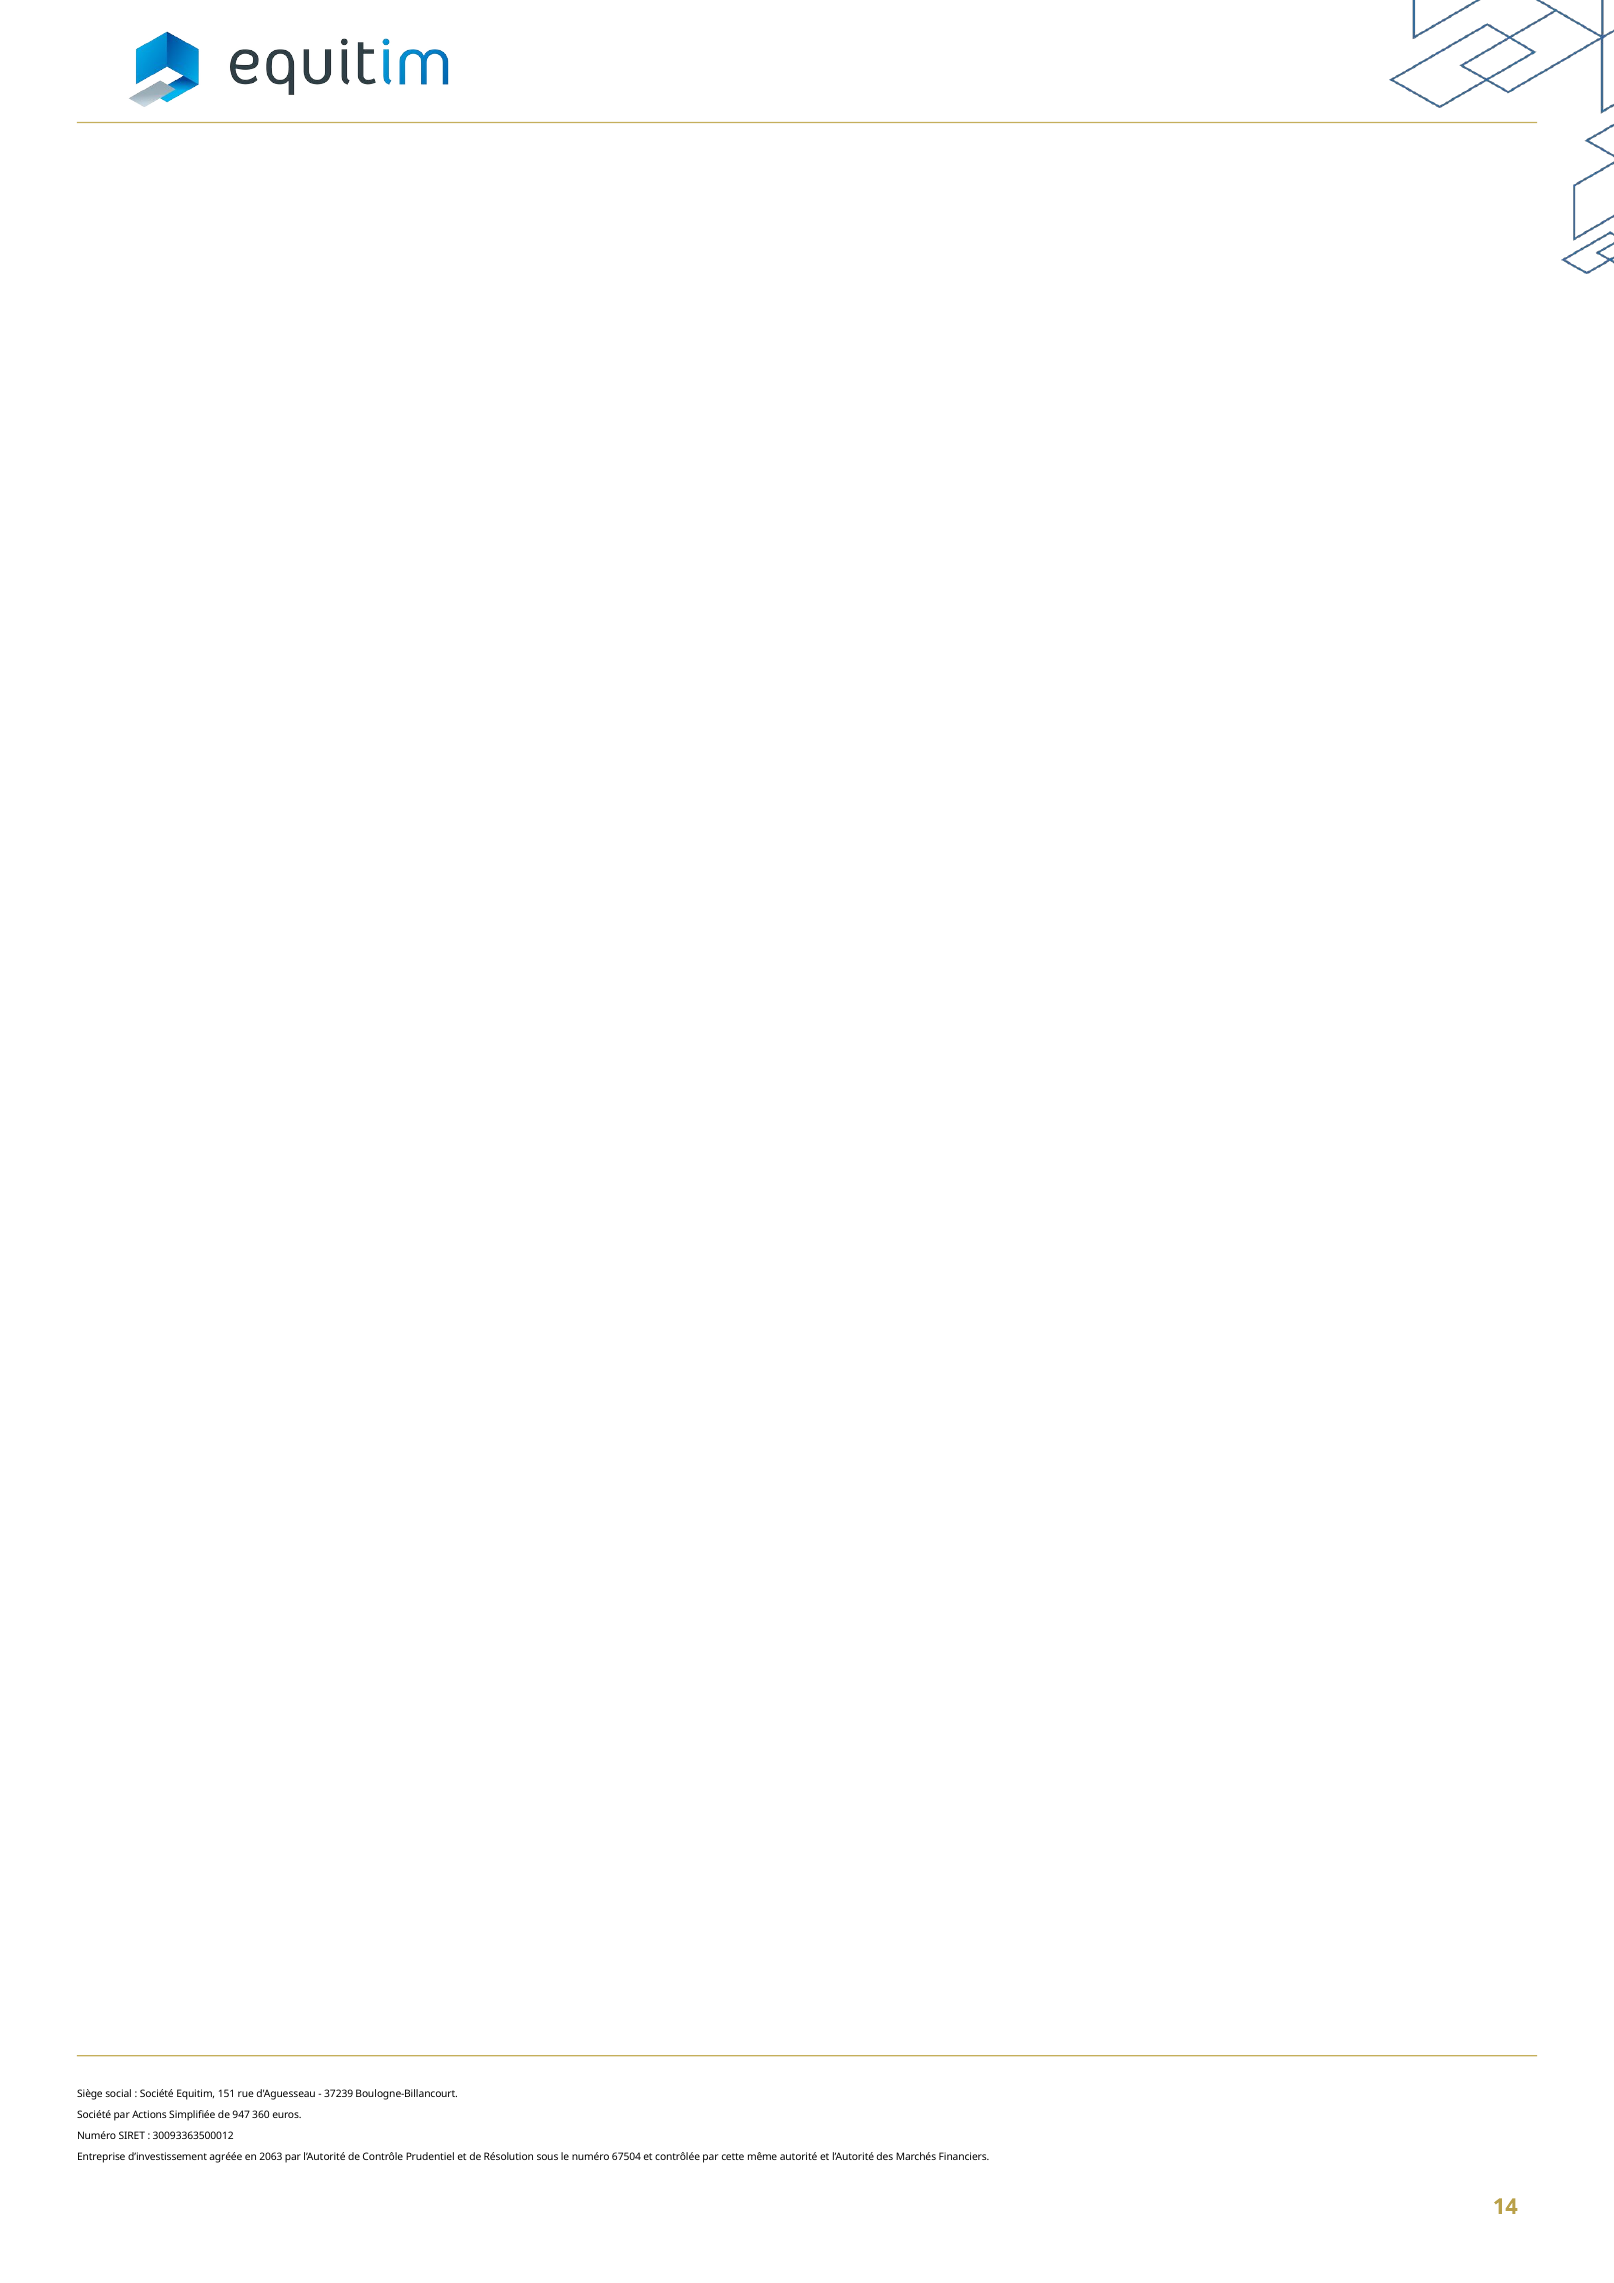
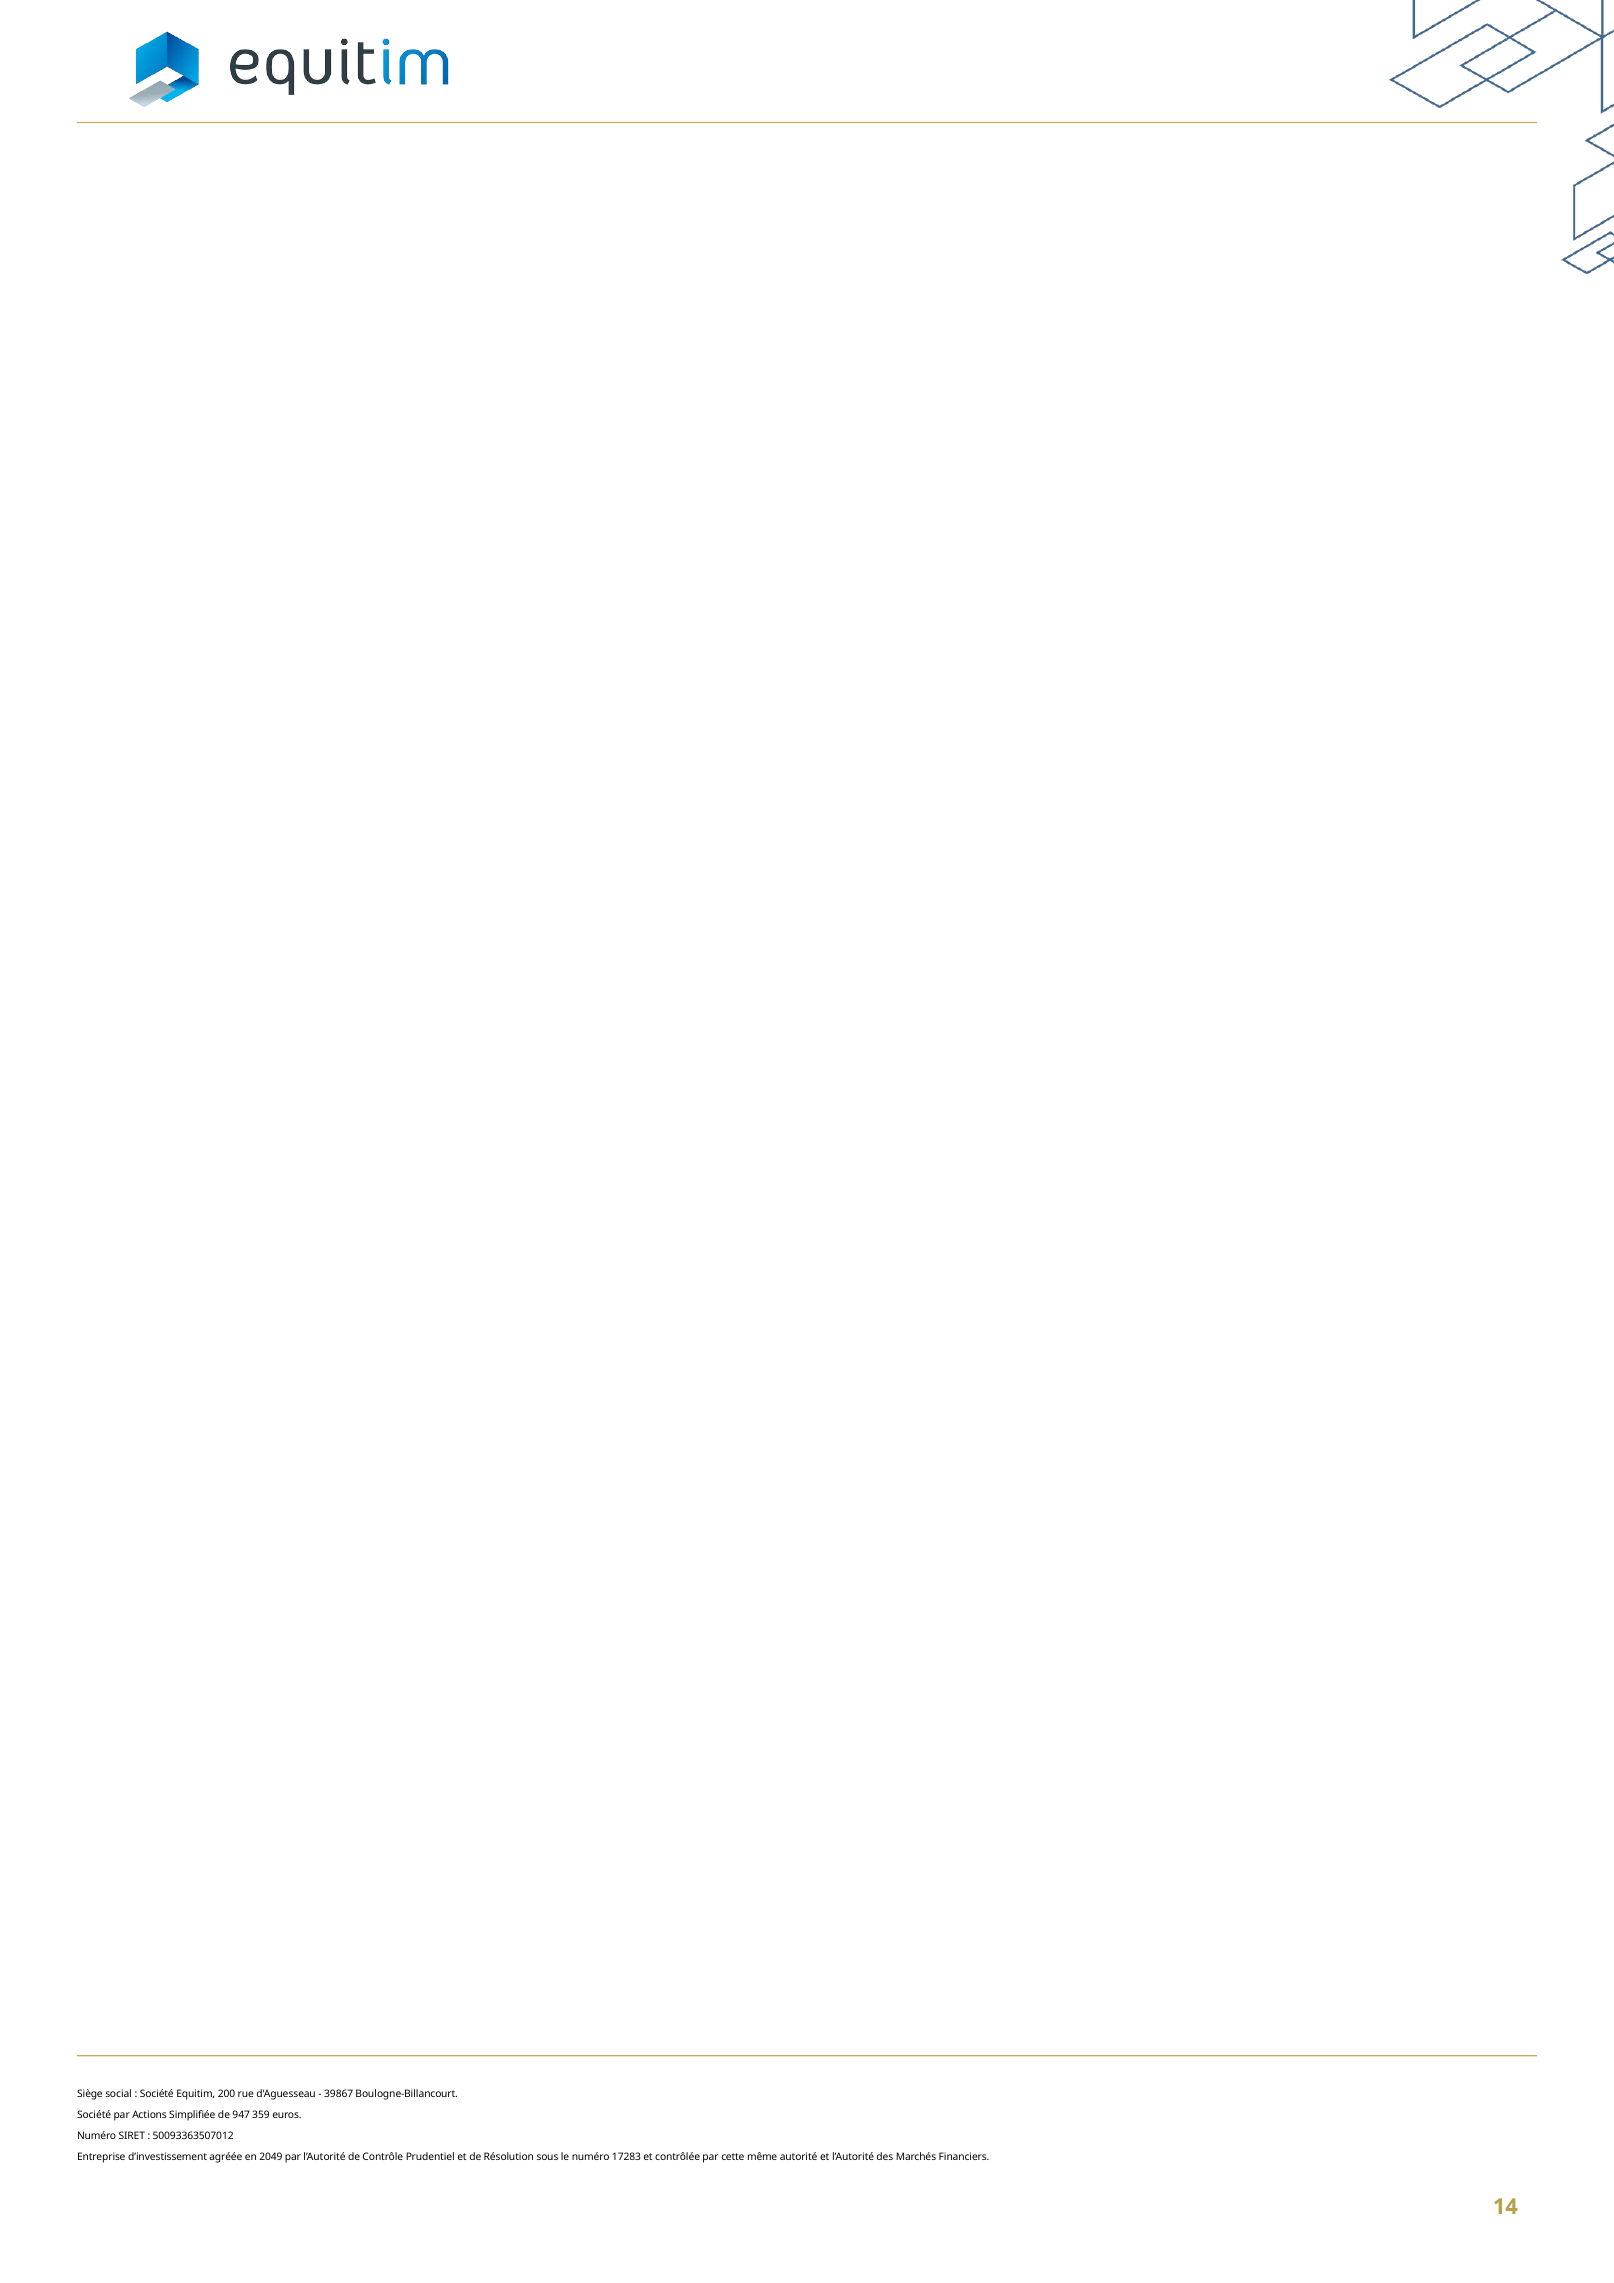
151: 151 -> 200
37239: 37239 -> 39867
360: 360 -> 359
30093363500012: 30093363500012 -> 50093363507012
2063: 2063 -> 2049
67504: 67504 -> 17283
